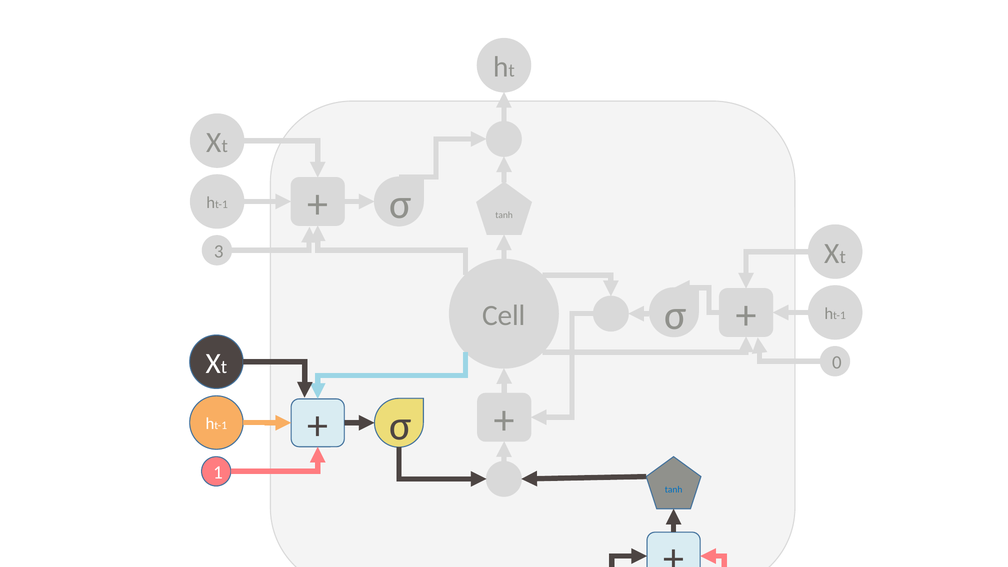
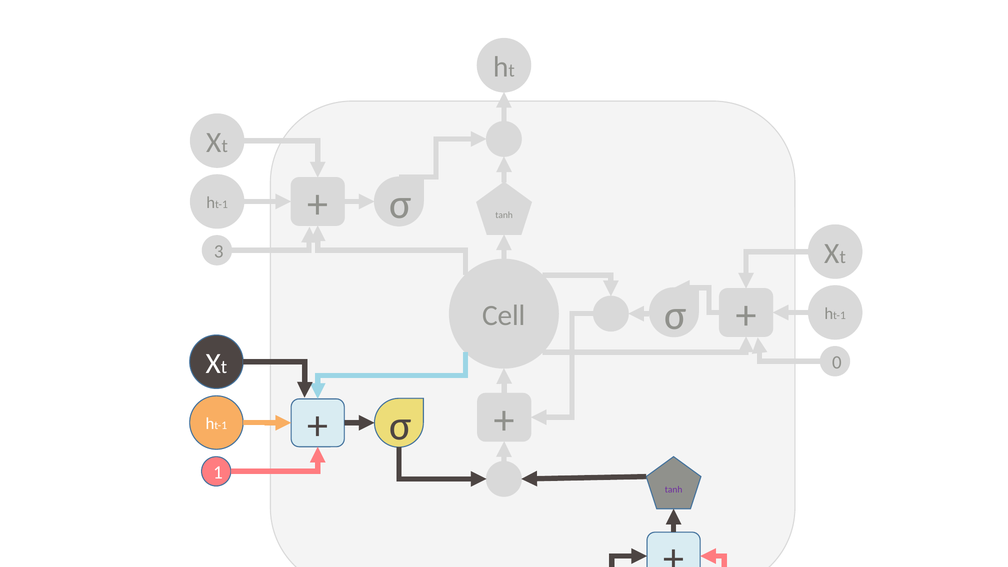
tanh at (674, 489) colour: blue -> purple
